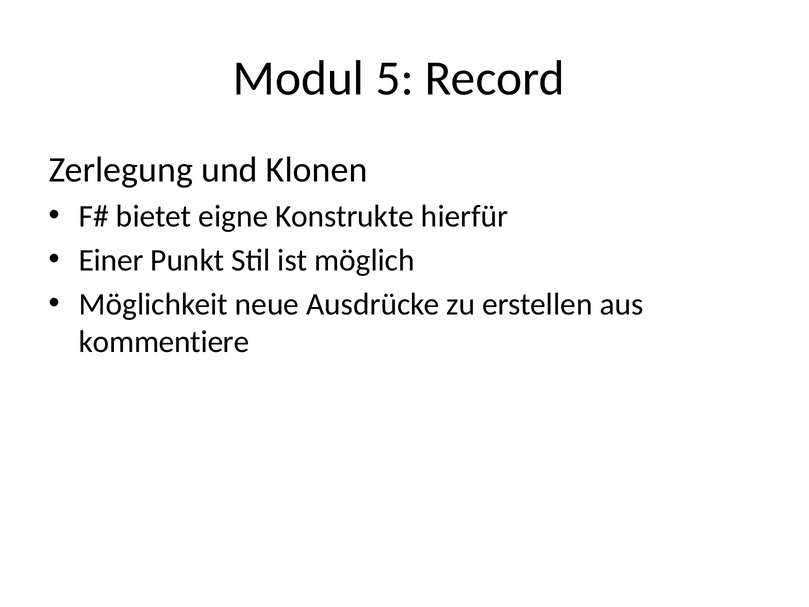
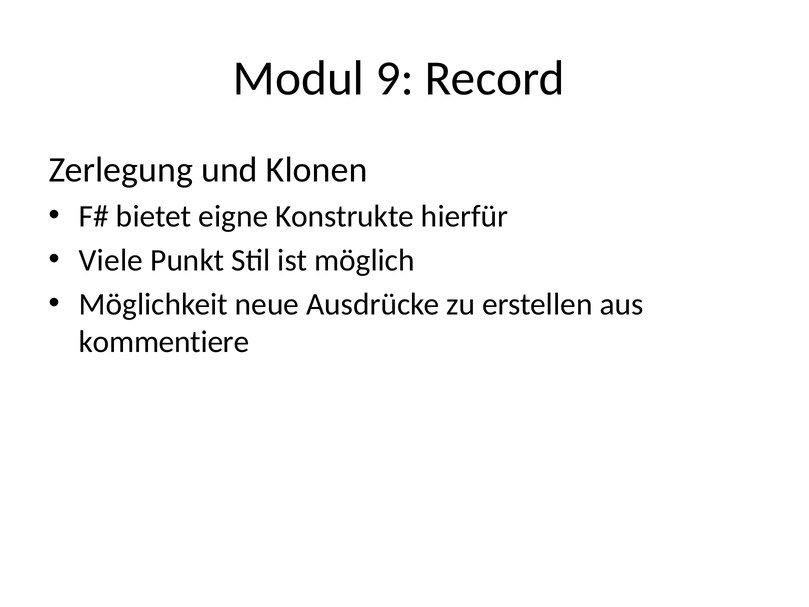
5: 5 -> 9
Einer: Einer -> Viele
